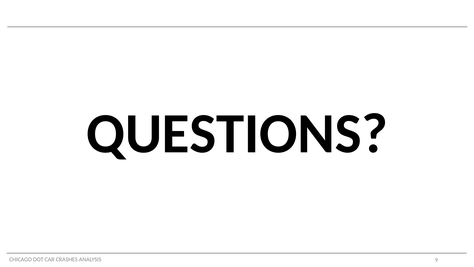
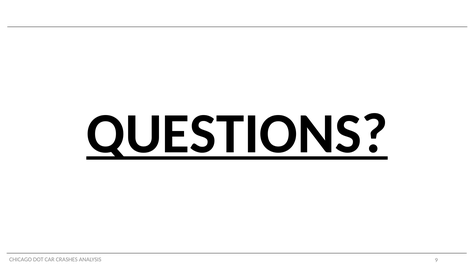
QUESTIONS underline: none -> present
